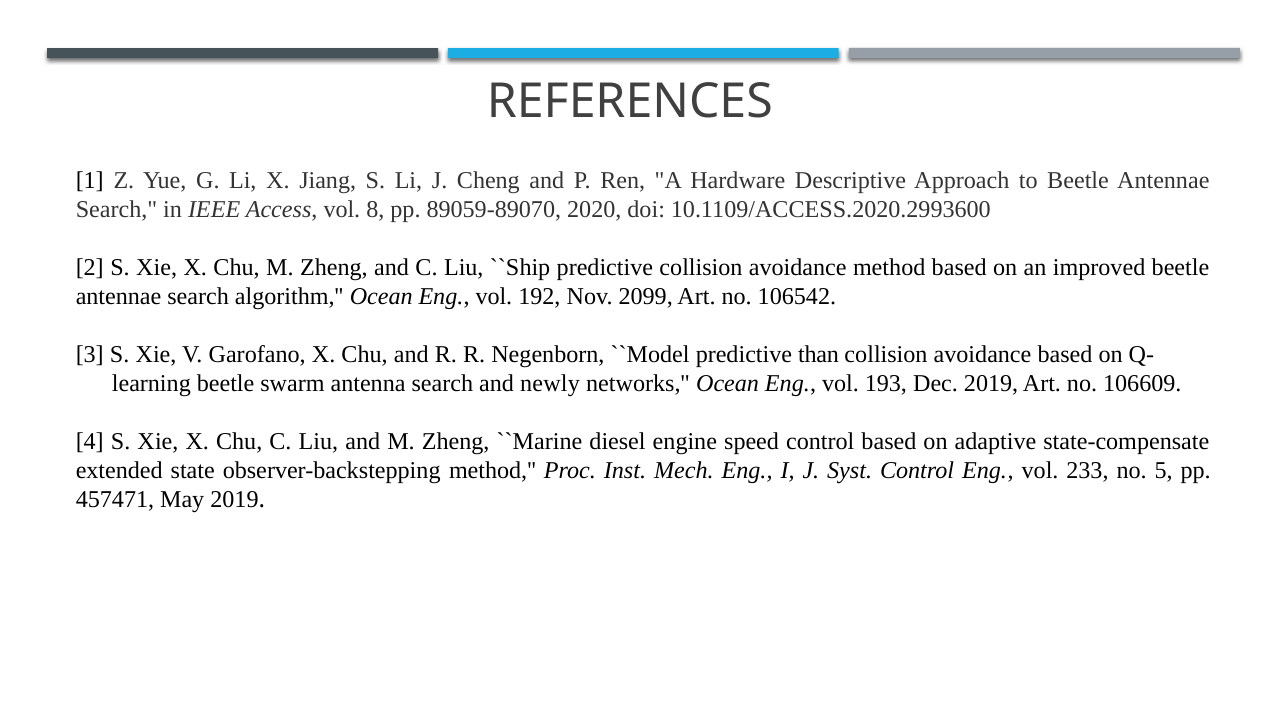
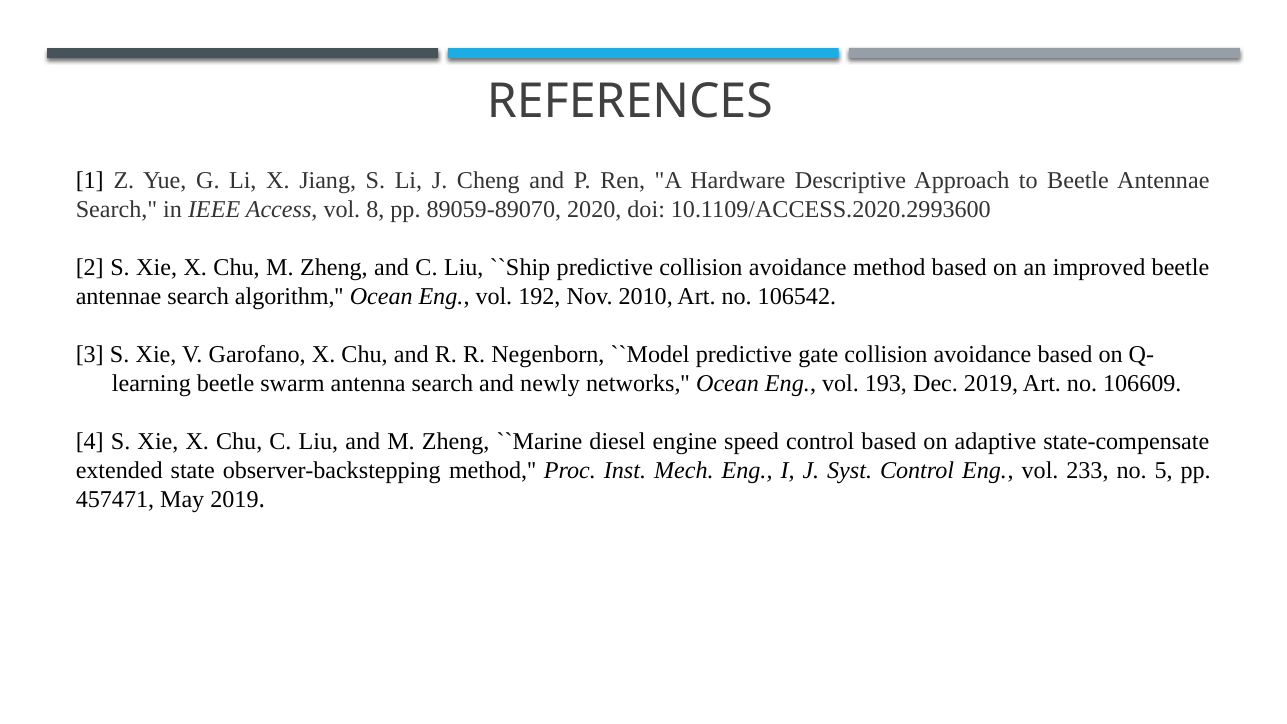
2099: 2099 -> 2010
than: than -> gate
